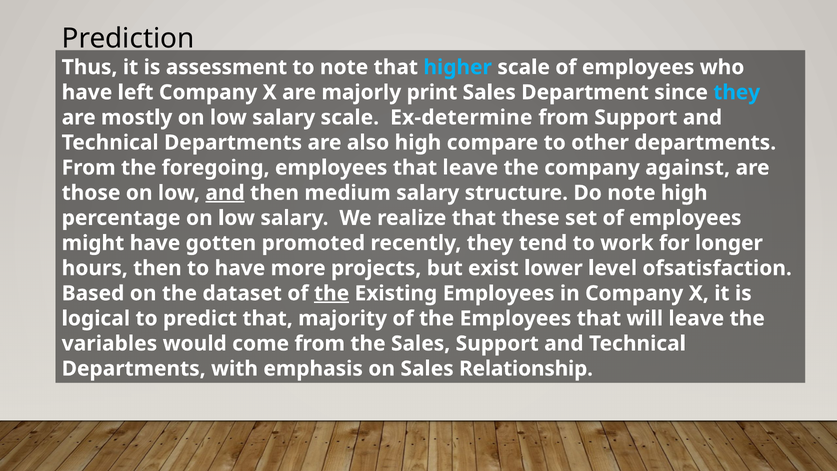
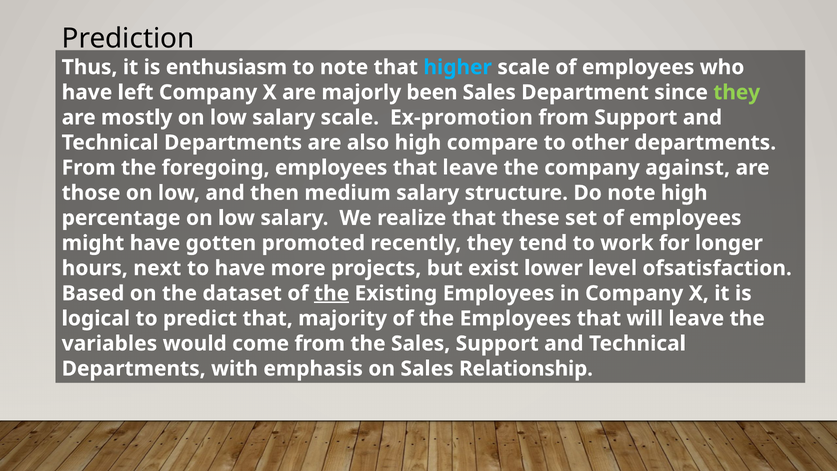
assessment: assessment -> enthusiasm
print: print -> been
they at (737, 92) colour: light blue -> light green
Ex-determine: Ex-determine -> Ex-promotion
and at (225, 193) underline: present -> none
hours then: then -> next
